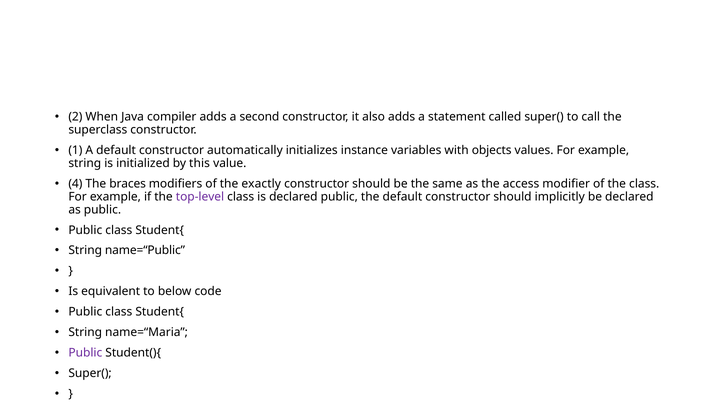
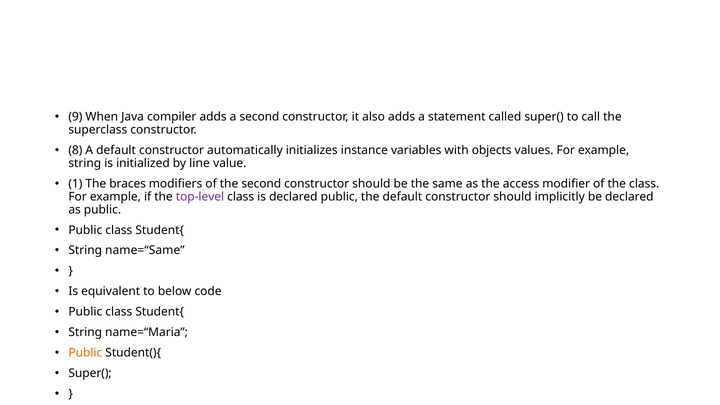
2: 2 -> 9
1: 1 -> 8
this: this -> line
4: 4 -> 1
the exactly: exactly -> second
name=“Public: name=“Public -> name=“Same
Public at (85, 353) colour: purple -> orange
